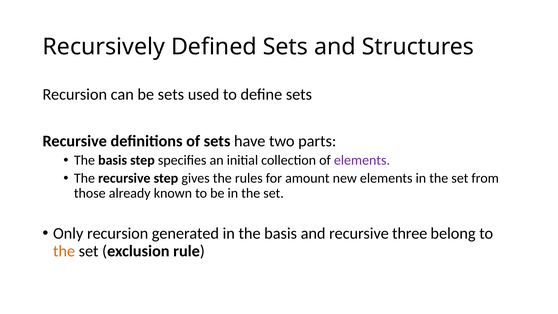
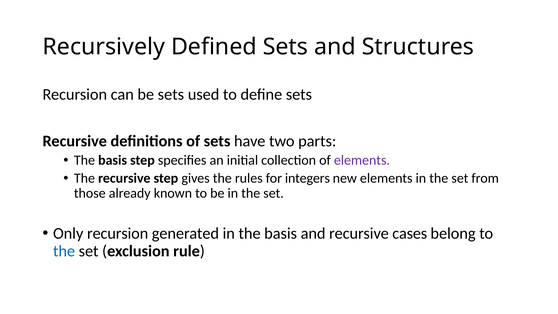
amount: amount -> integers
three: three -> cases
the at (64, 251) colour: orange -> blue
